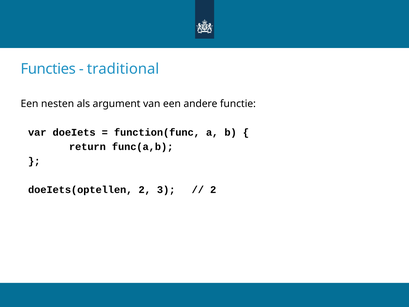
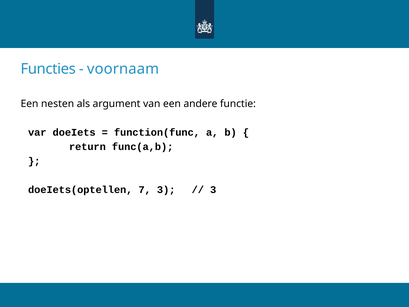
traditional: traditional -> voornaam
doeIets(optellen 2: 2 -> 7
2 at (213, 190): 2 -> 3
